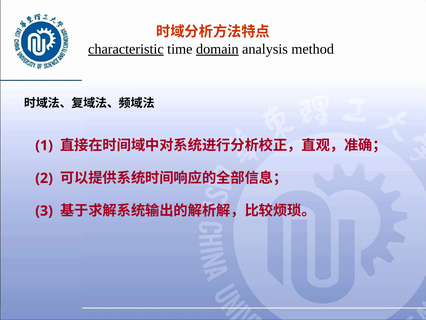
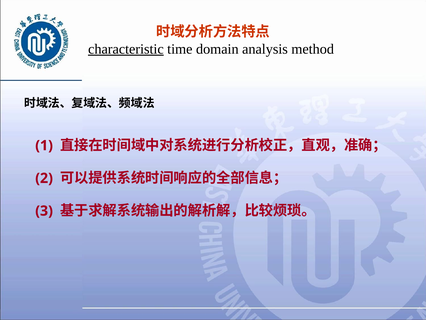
domain underline: present -> none
